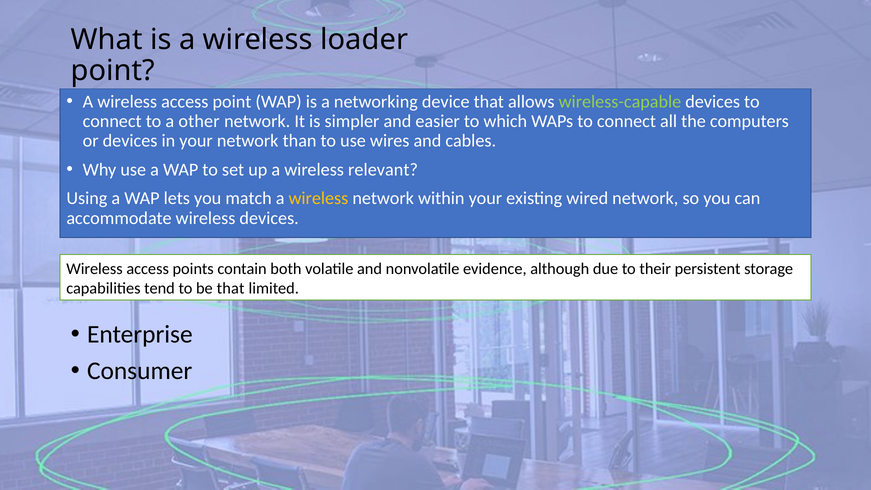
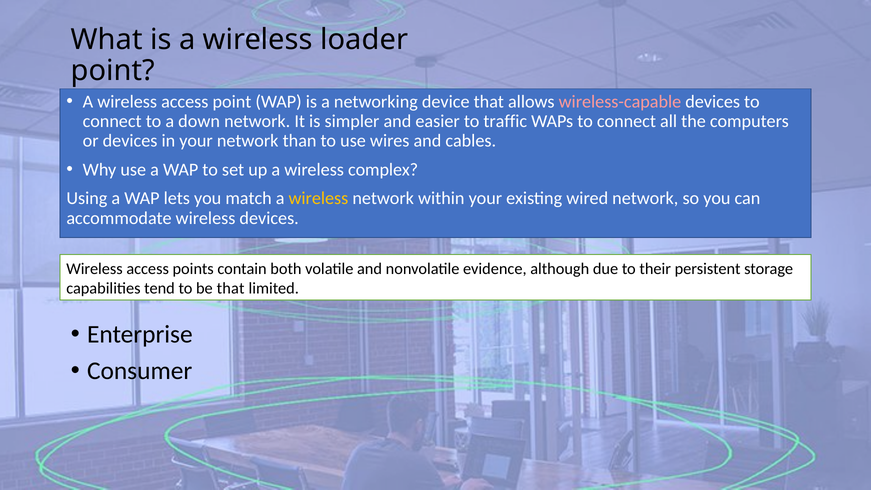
wireless-capable colour: light green -> pink
other: other -> down
which: which -> traffic
relevant: relevant -> complex
